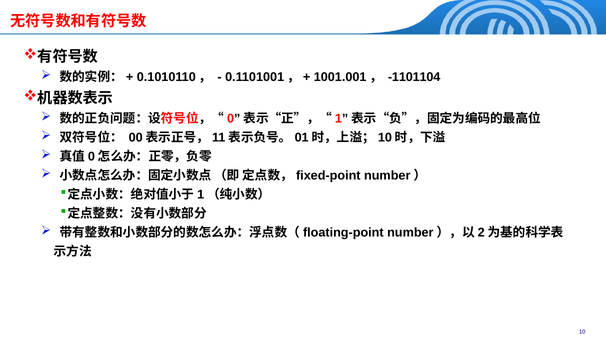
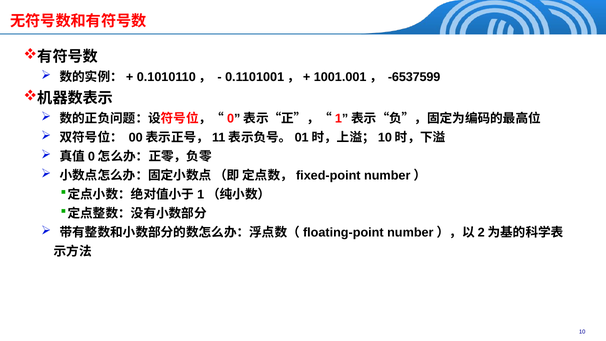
-1101104: -1101104 -> -6537599
